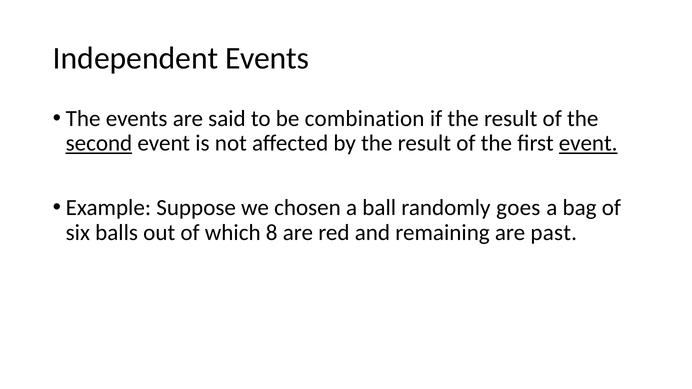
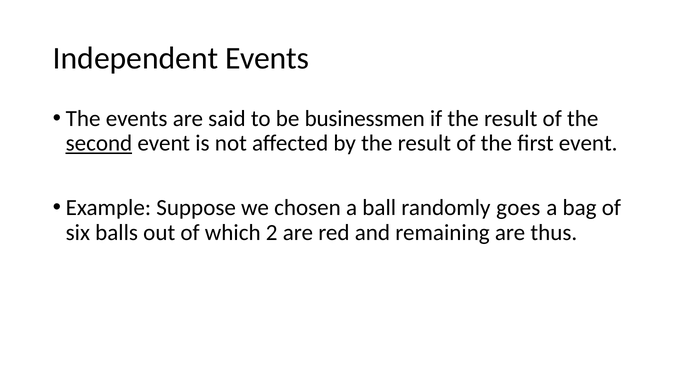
combination: combination -> businessmen
event at (588, 143) underline: present -> none
8: 8 -> 2
past: past -> thus
